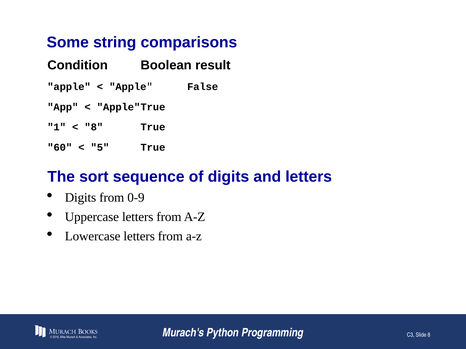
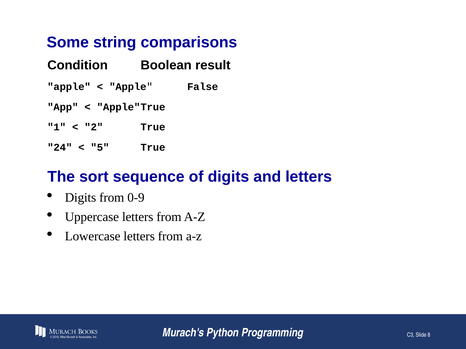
8 at (94, 127): 8 -> 2
60: 60 -> 24
